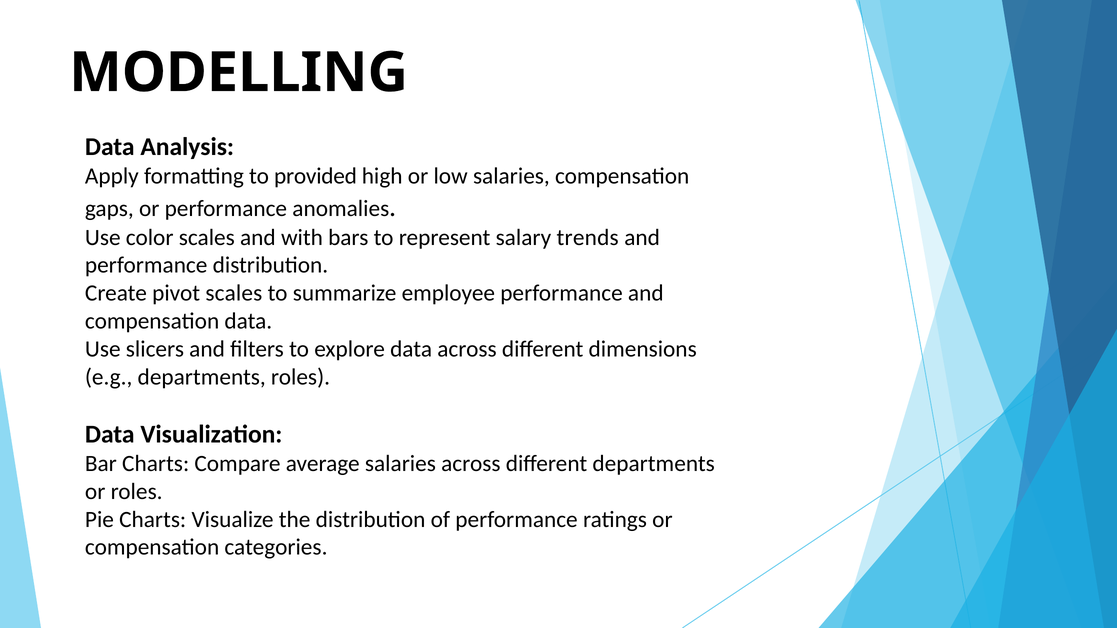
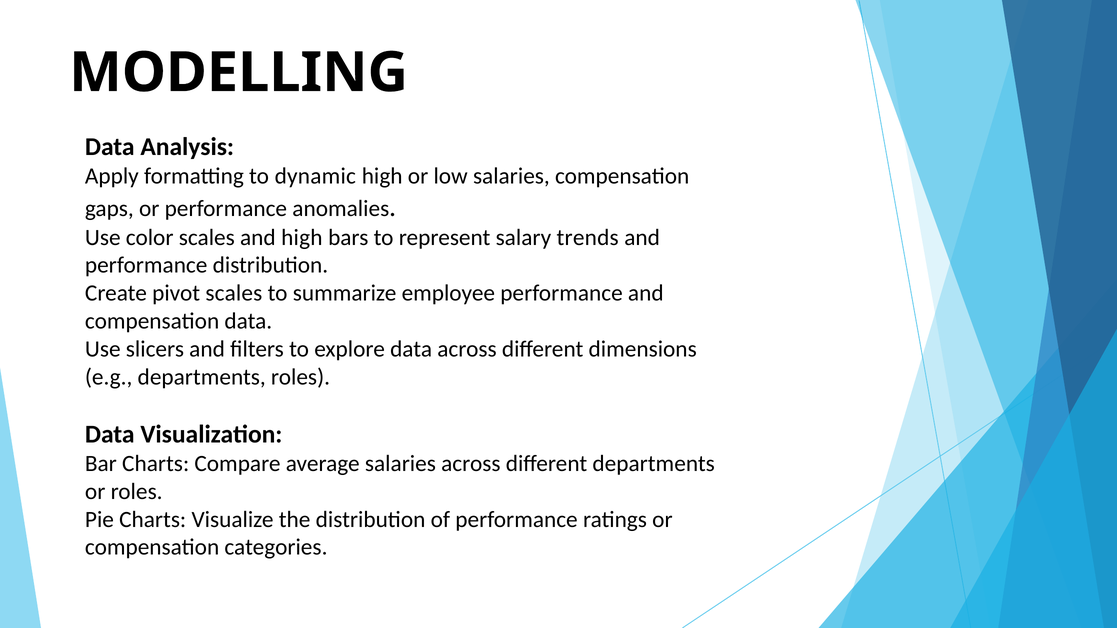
provided: provided -> dynamic
and with: with -> high
